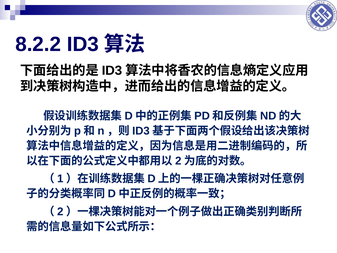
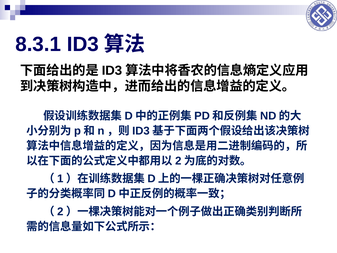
8.2.2: 8.2.2 -> 8.3.1
